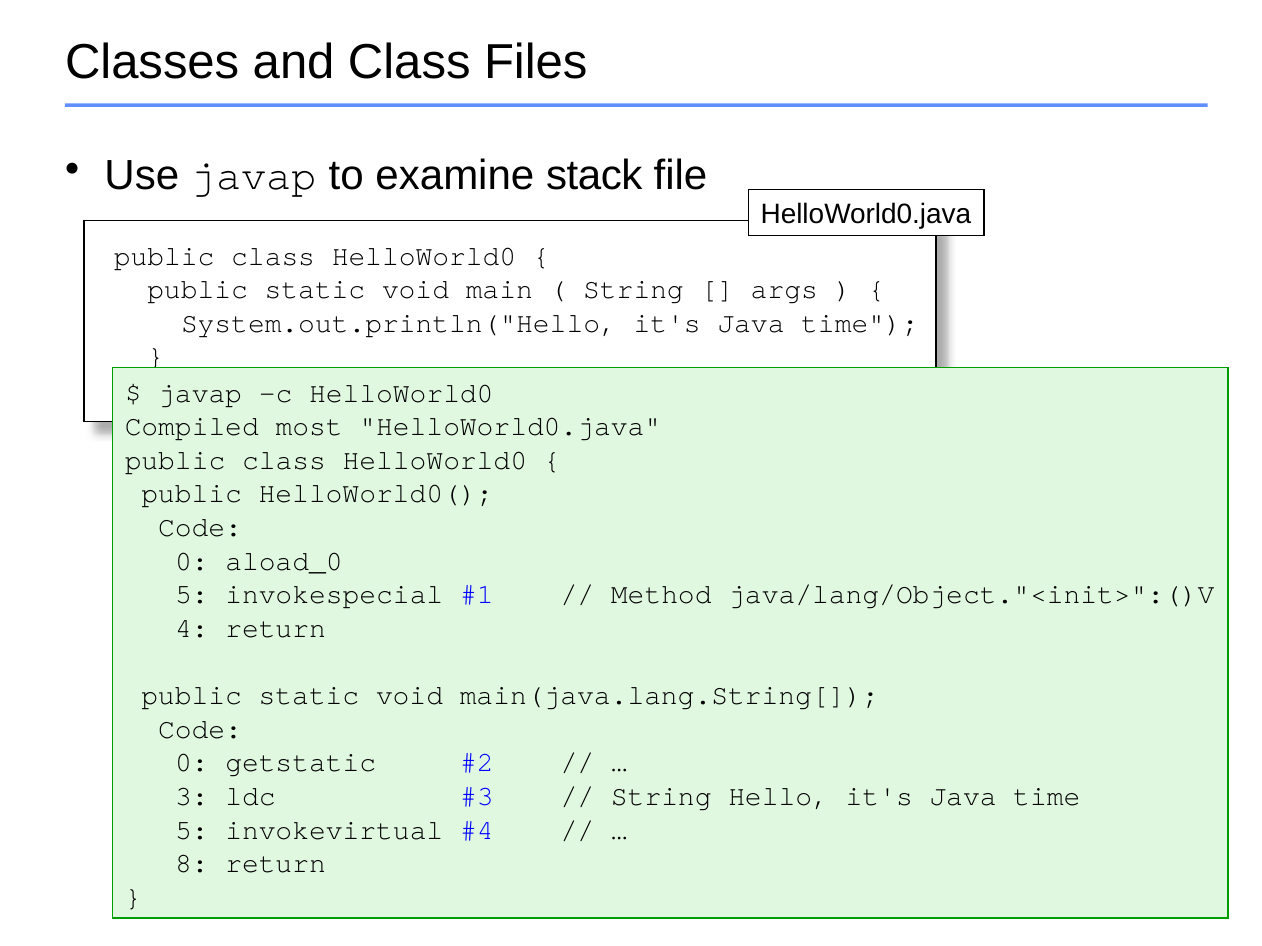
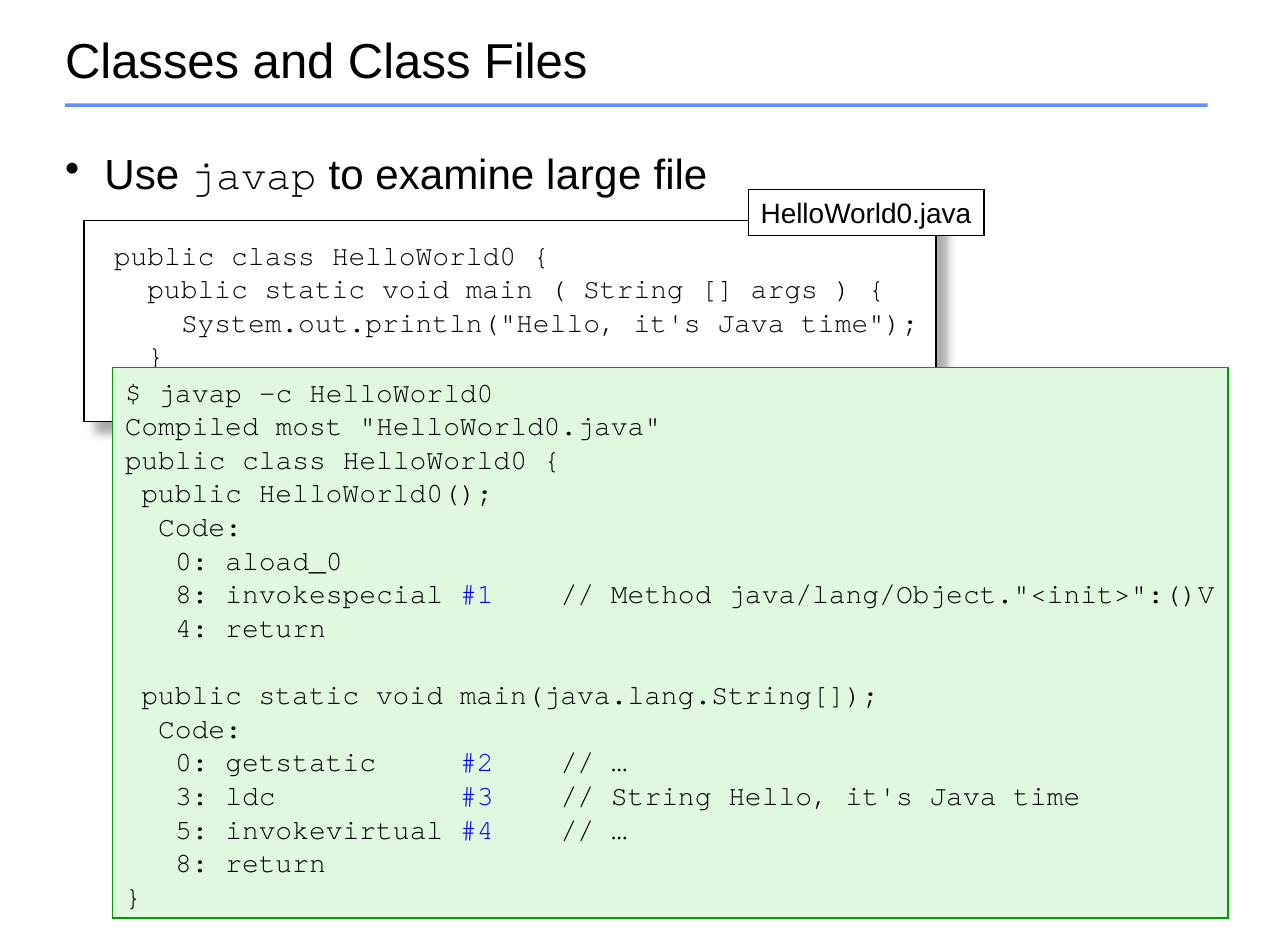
stack: stack -> large
5 at (192, 595): 5 -> 8
